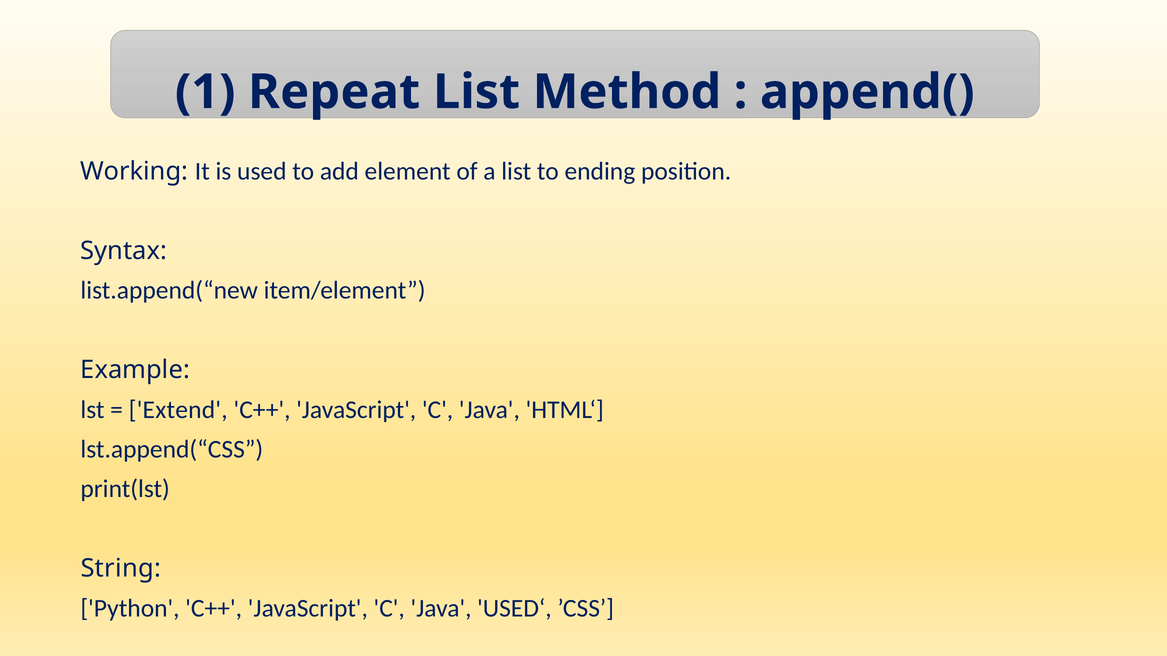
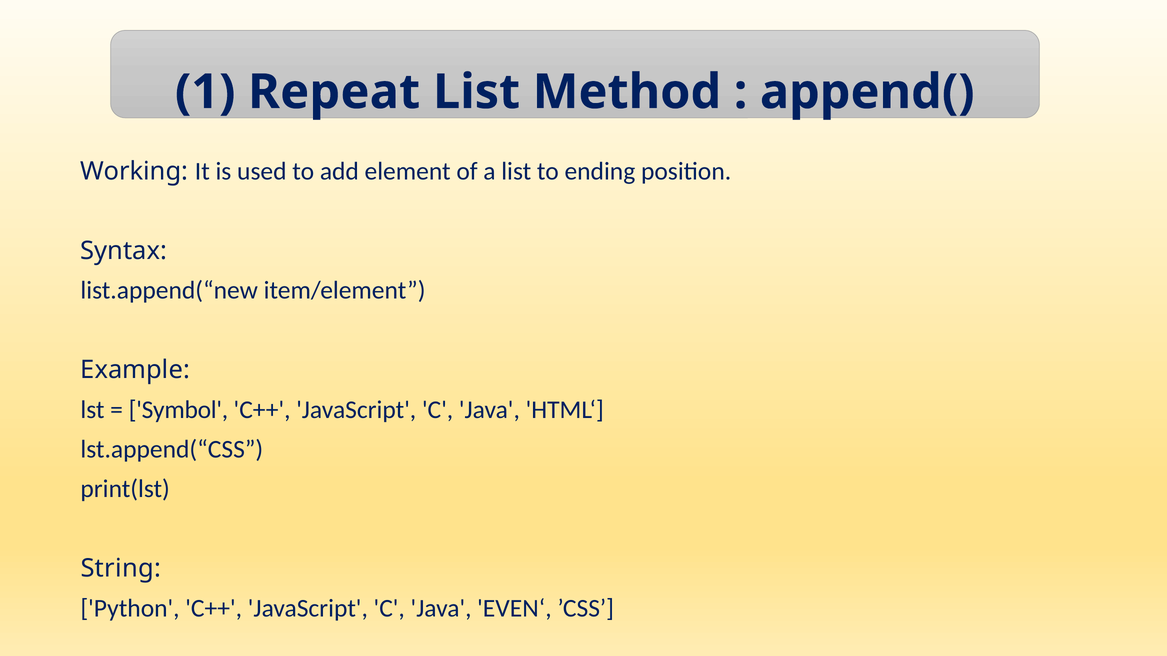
Extend: Extend -> Symbol
USED‘: USED‘ -> EVEN‘
